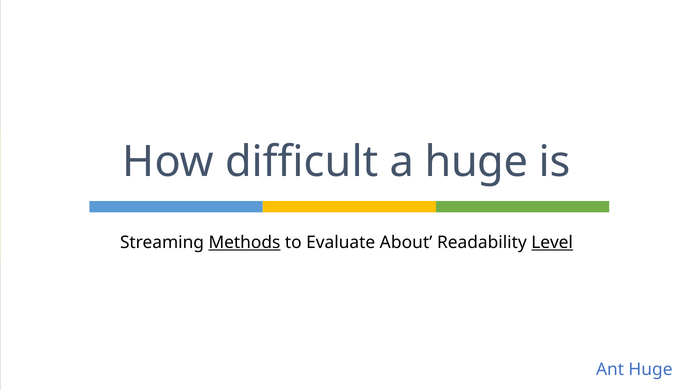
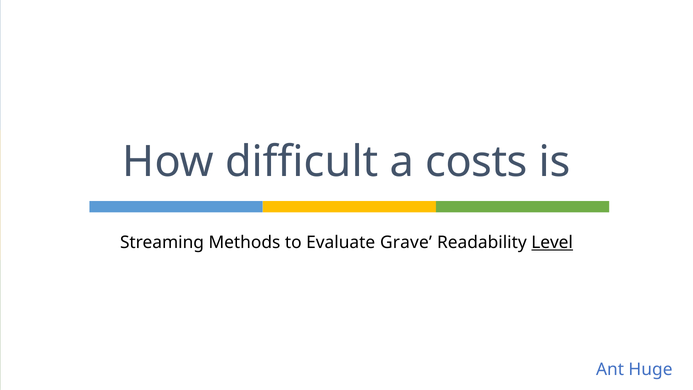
a huge: huge -> costs
Methods underline: present -> none
About: About -> Grave
